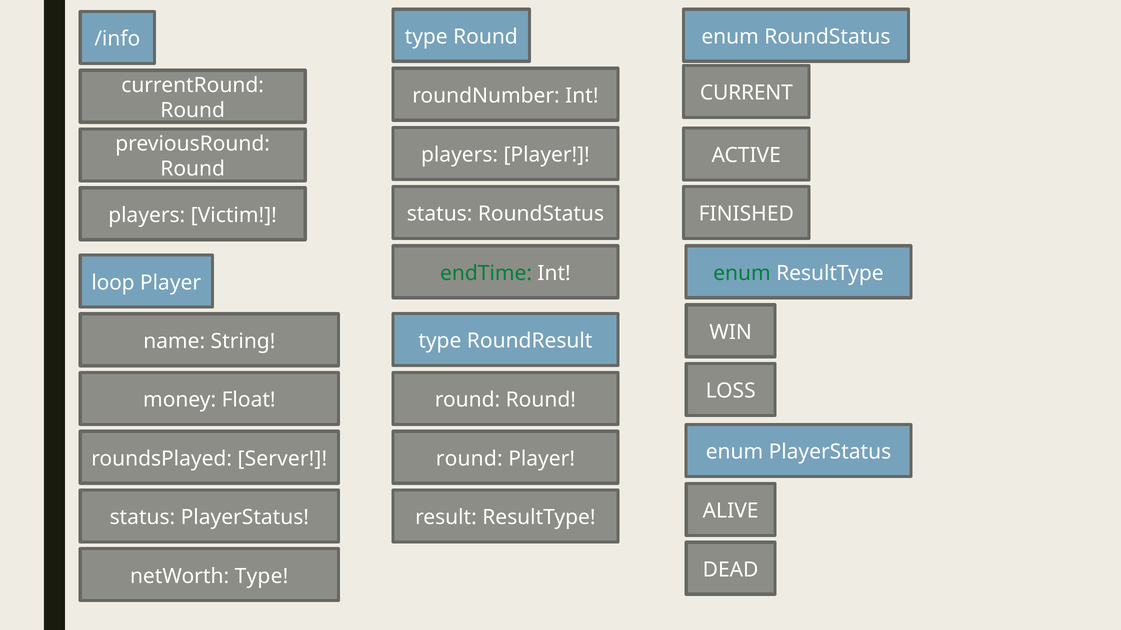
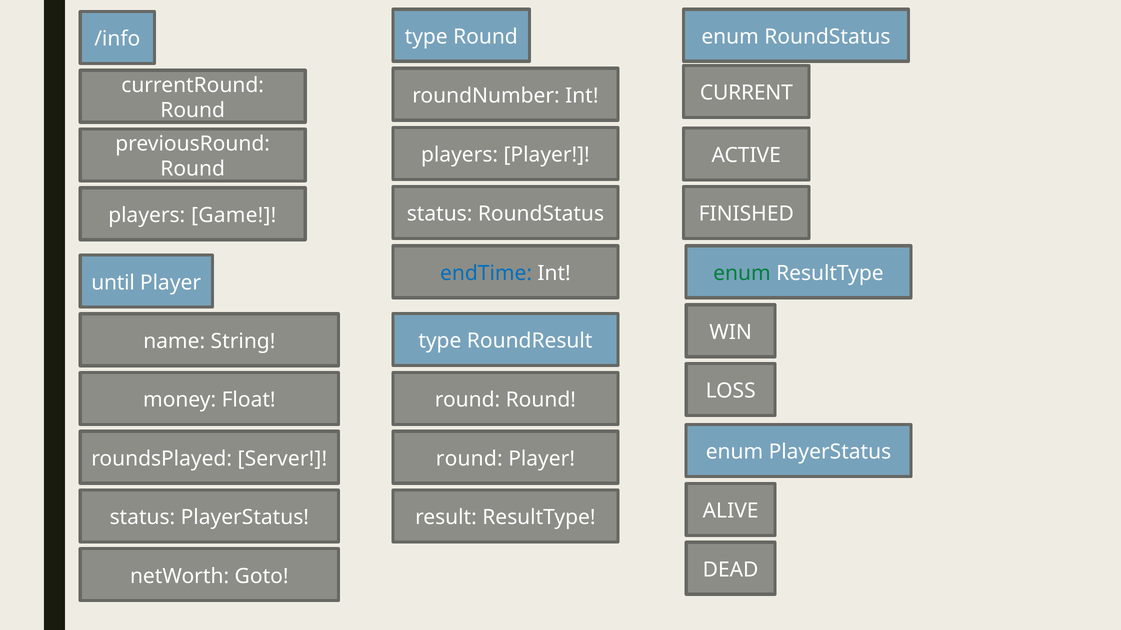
Victim: Victim -> Game
endTime colour: green -> blue
loop: loop -> until
netWorth Type: Type -> Goto
